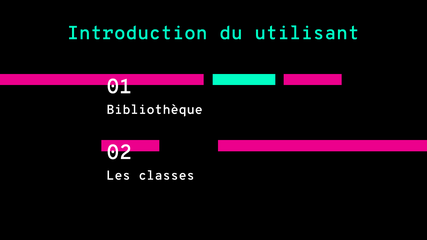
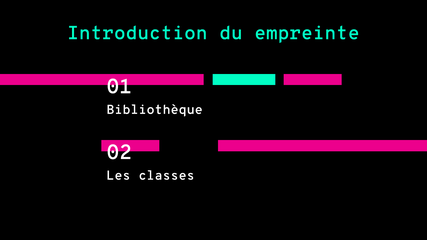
utilisant: utilisant -> empreinte
